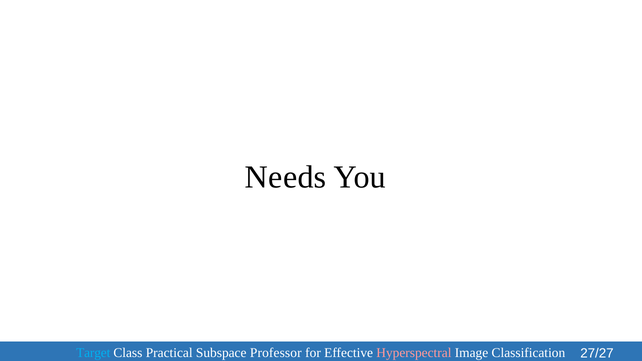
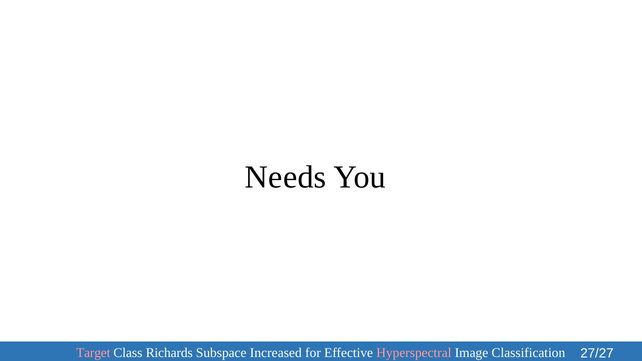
Target colour: light blue -> pink
Practical: Practical -> Richards
Professor: Professor -> Increased
